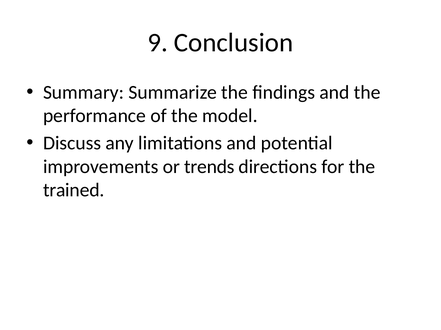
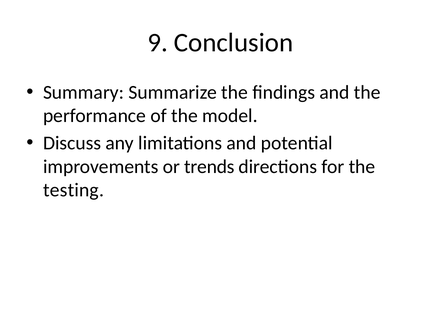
trained: trained -> testing
